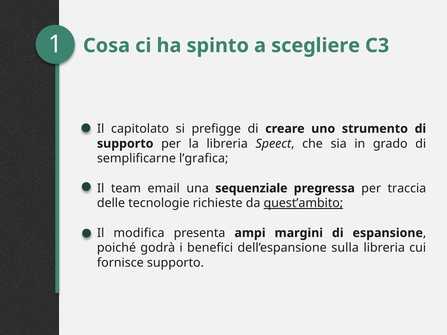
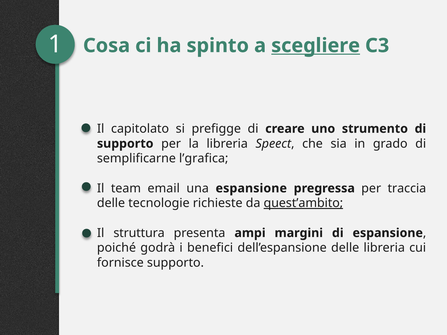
scegliere underline: none -> present
una sequenziale: sequenziale -> espansione
modifica: modifica -> struttura
dell’espansione sulla: sulla -> delle
